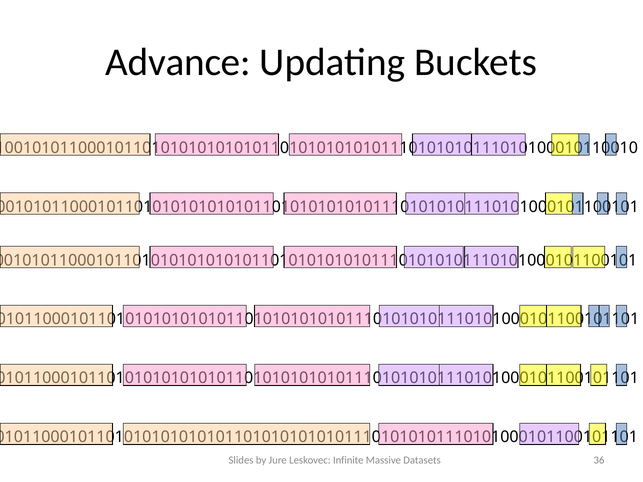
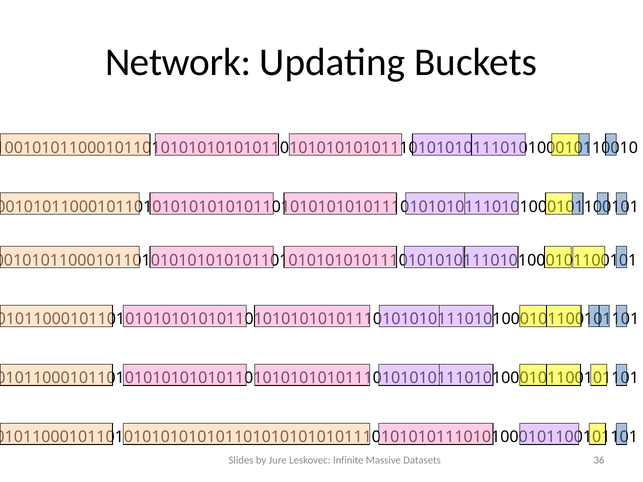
Advance: Advance -> Network
